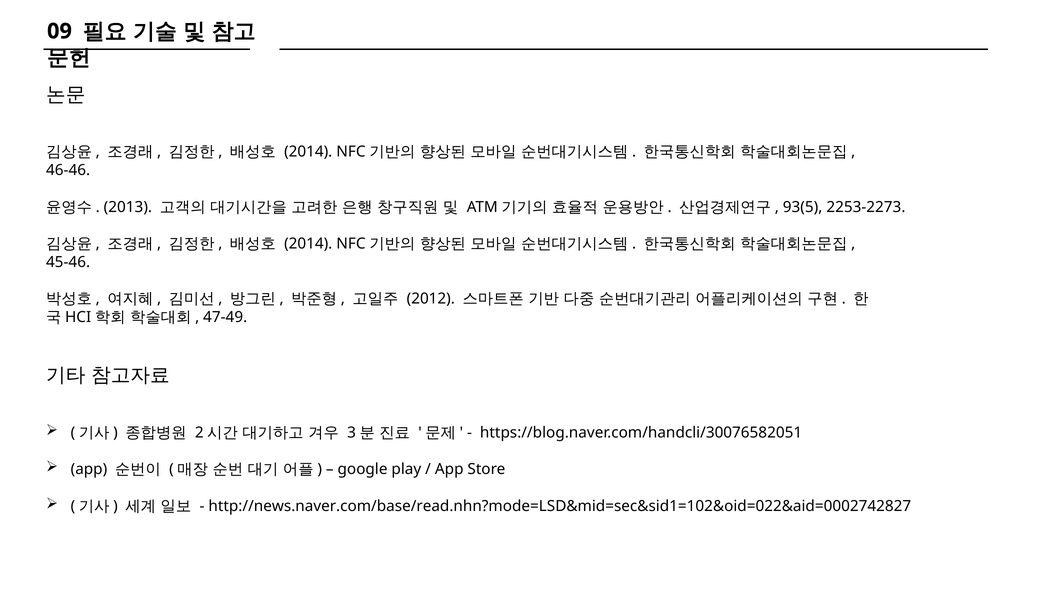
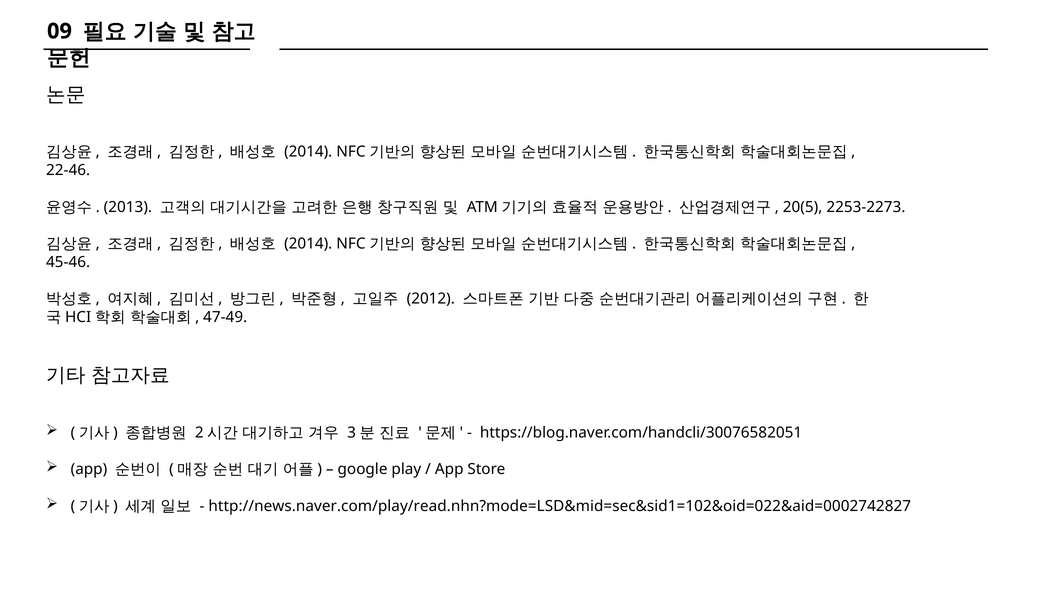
46-46: 46-46 -> 22-46
93(5: 93(5 -> 20(5
http://news.naver.com/base/read.nhn?mode=LSD&mid=sec&sid1=102&oid=022&aid=0002742827: http://news.naver.com/base/read.nhn?mode=LSD&mid=sec&sid1=102&oid=022&aid=0002742827 -> http://news.naver.com/play/read.nhn?mode=LSD&mid=sec&sid1=102&oid=022&aid=0002742827
